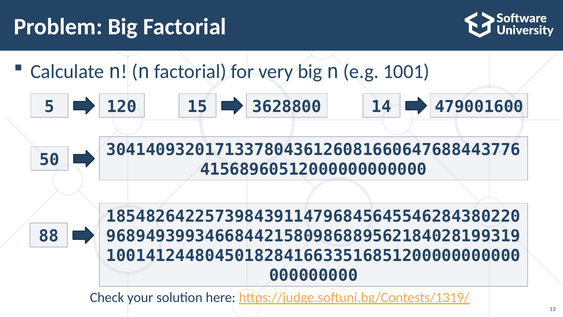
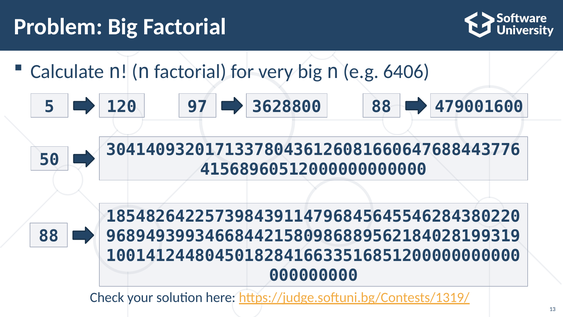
1001: 1001 -> 6406
15: 15 -> 97
3628800 14: 14 -> 88
